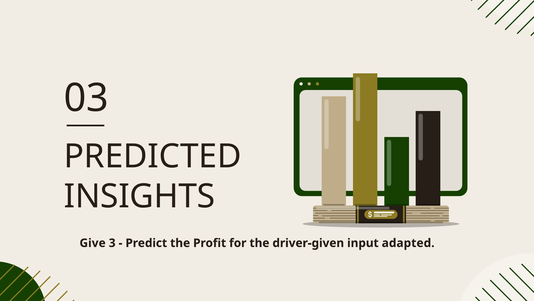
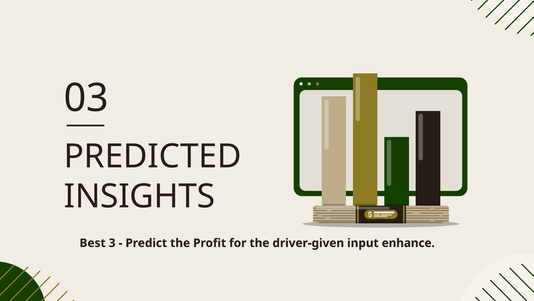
Give: Give -> Best
adapted: adapted -> enhance
